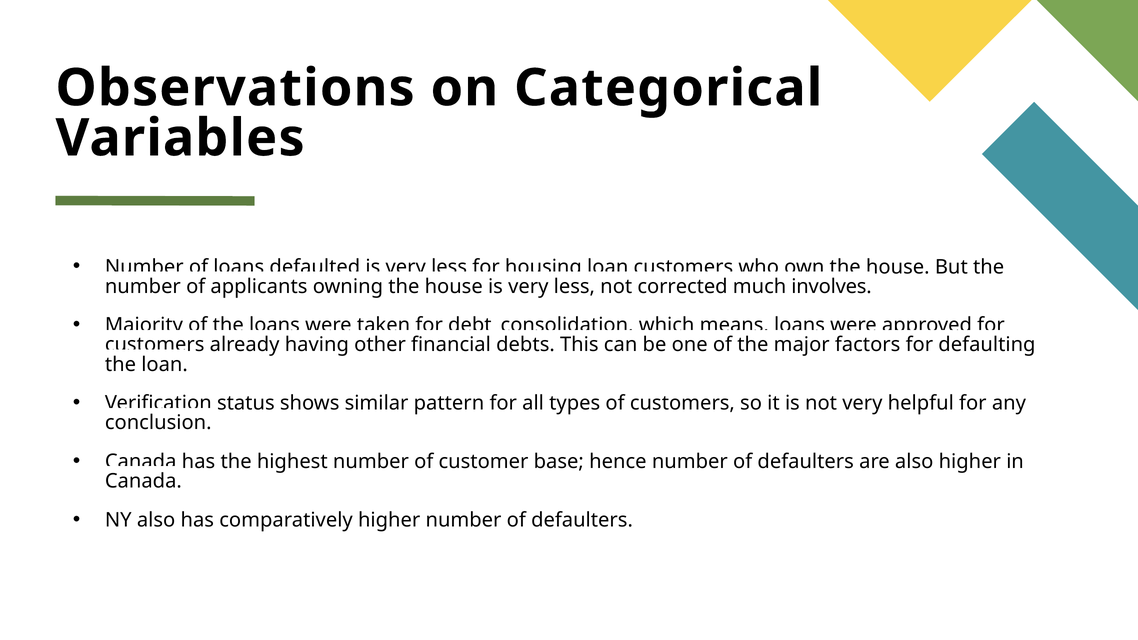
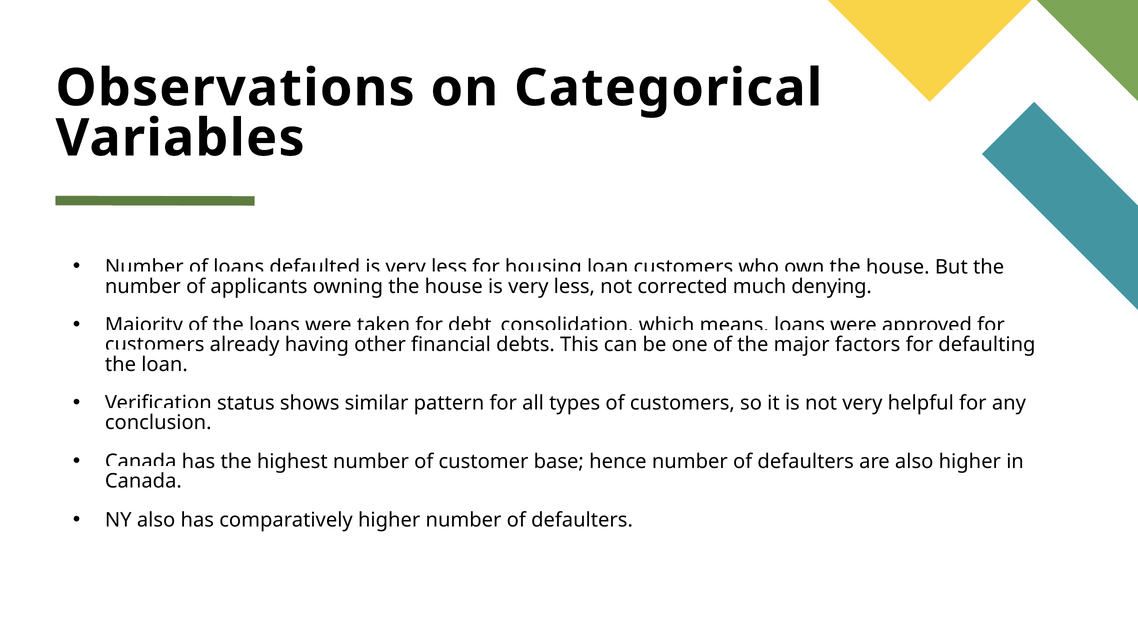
involves: involves -> denying
